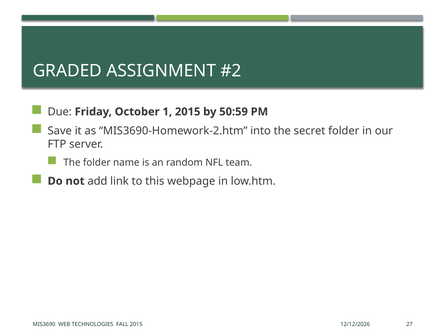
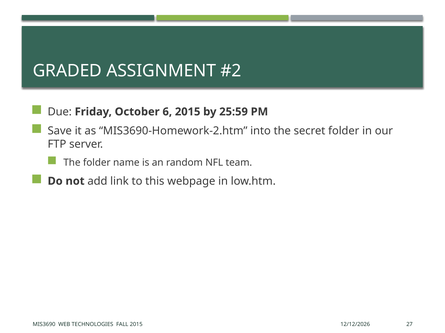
1: 1 -> 6
50:59: 50:59 -> 25:59
